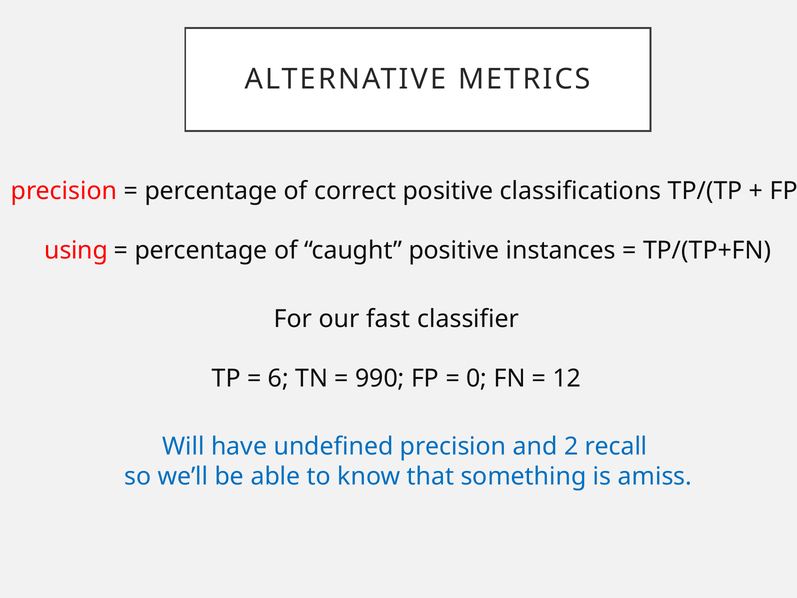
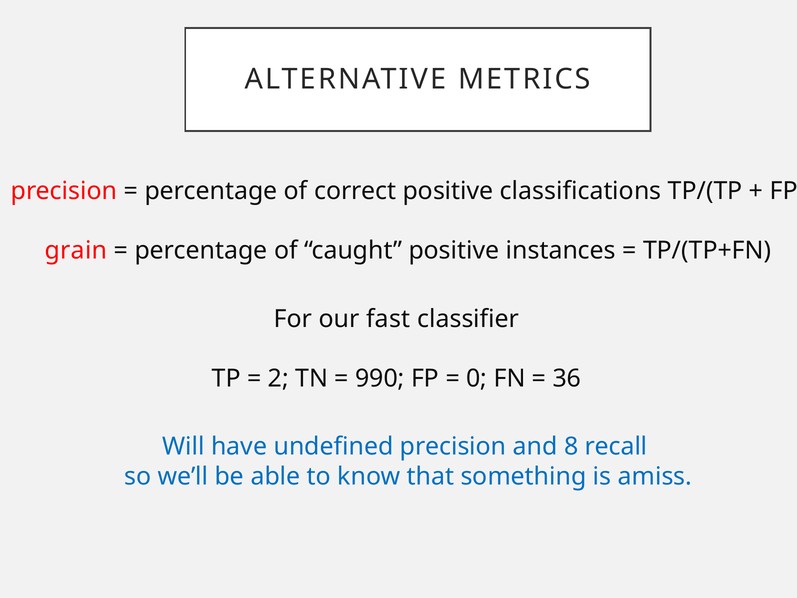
using: using -> grain
6: 6 -> 2
12: 12 -> 36
2: 2 -> 8
